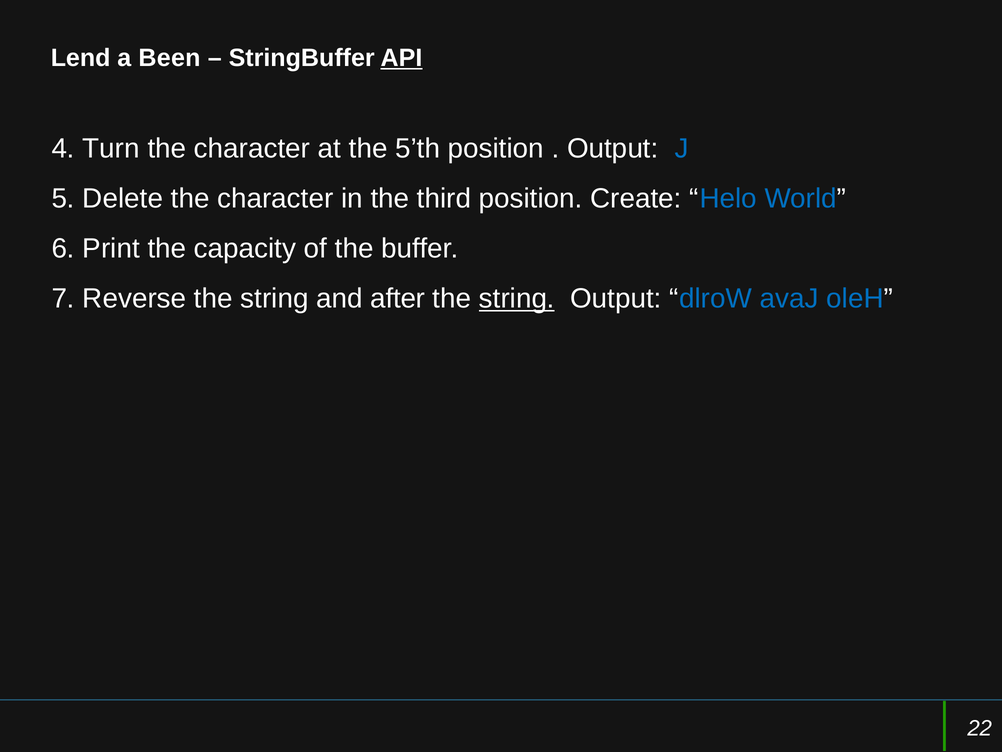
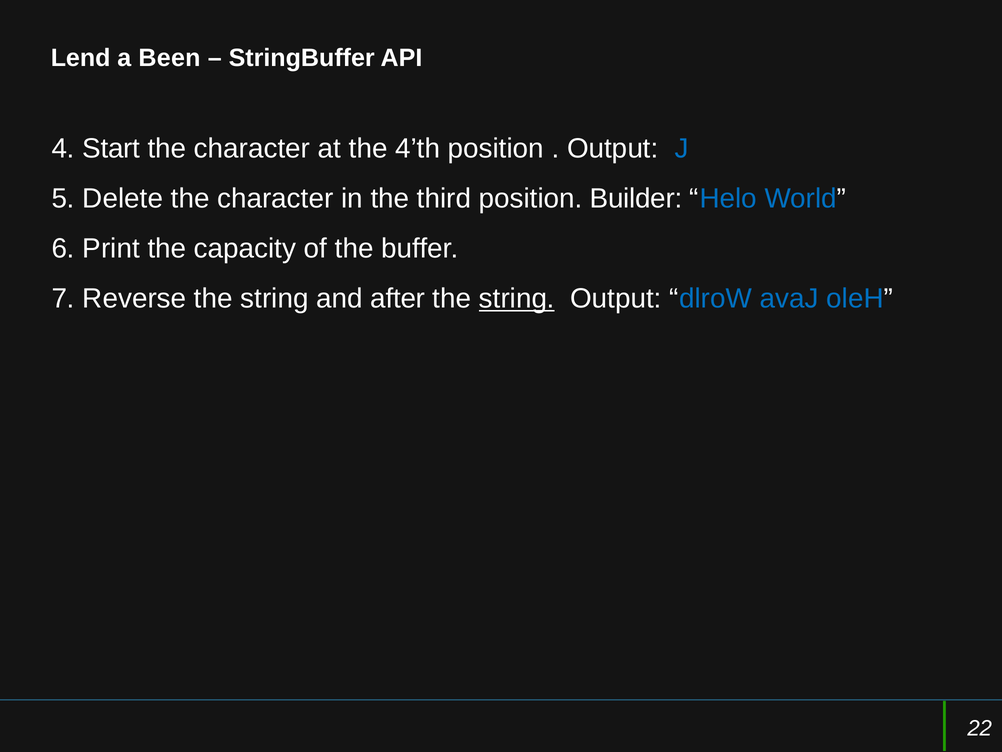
API underline: present -> none
Turn: Turn -> Start
5’th: 5’th -> 4’th
Create: Create -> Builder
